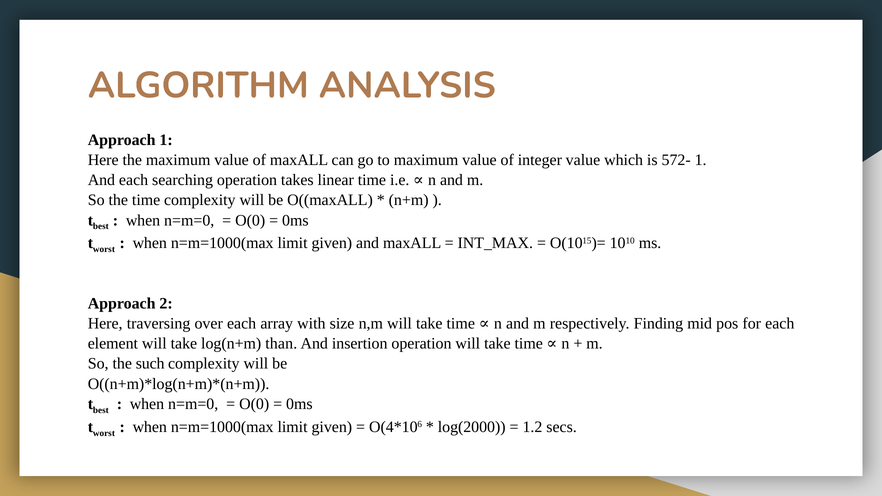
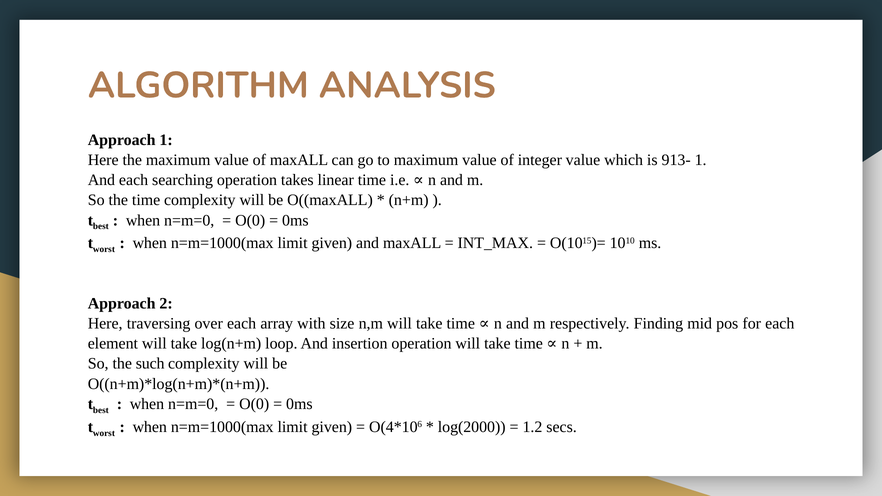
572-: 572- -> 913-
than: than -> loop
